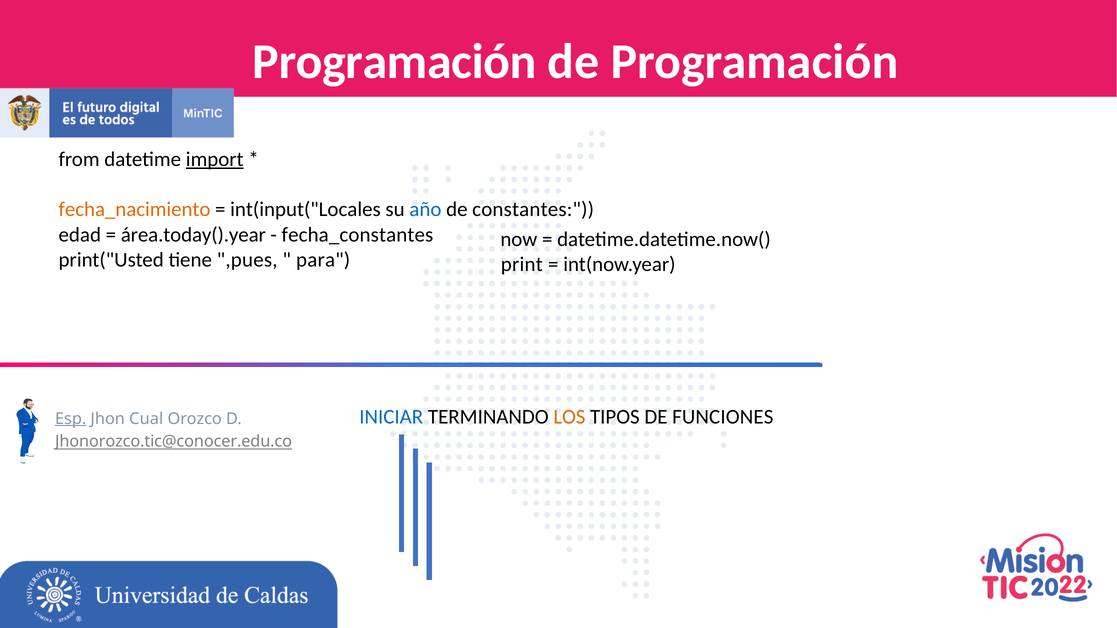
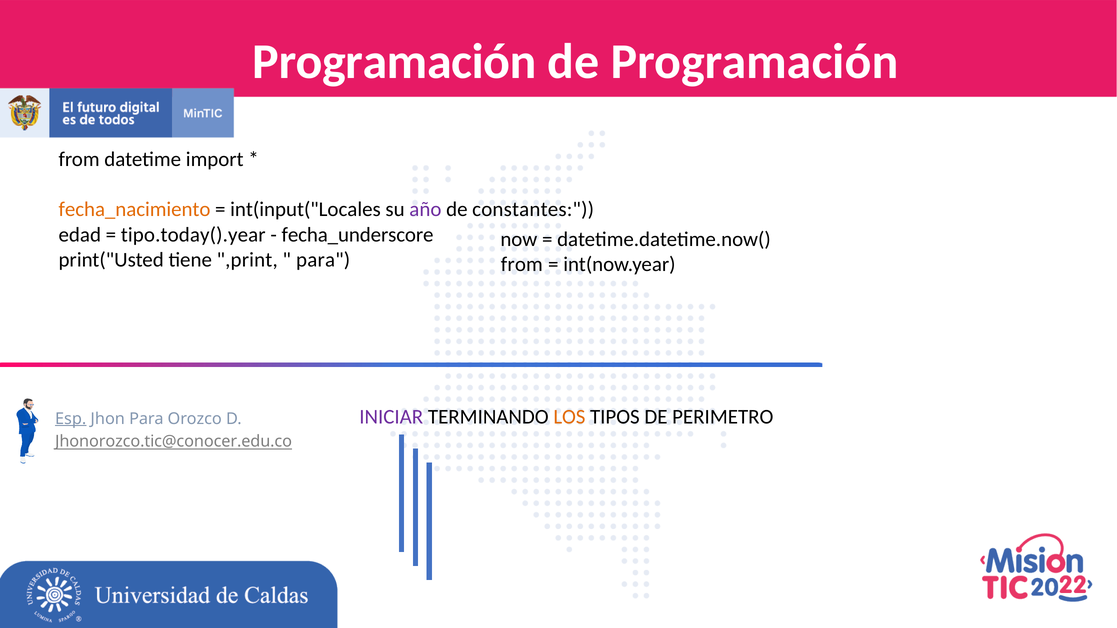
import underline: present -> none
año colour: blue -> purple
área.today().year: área.today().year -> tipo.today().year
fecha_constantes: fecha_constantes -> fecha_underscore
,pues: ,pues -> ,print
print at (522, 264): print -> from
INICIAR colour: blue -> purple
FUNCIONES: FUNCIONES -> PERIMETRO
Jhon Cual: Cual -> Para
